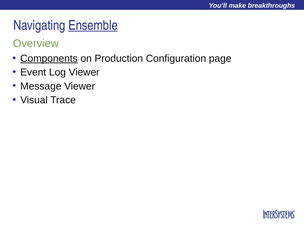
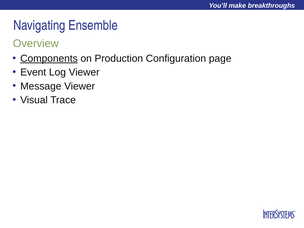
Ensemble underline: present -> none
